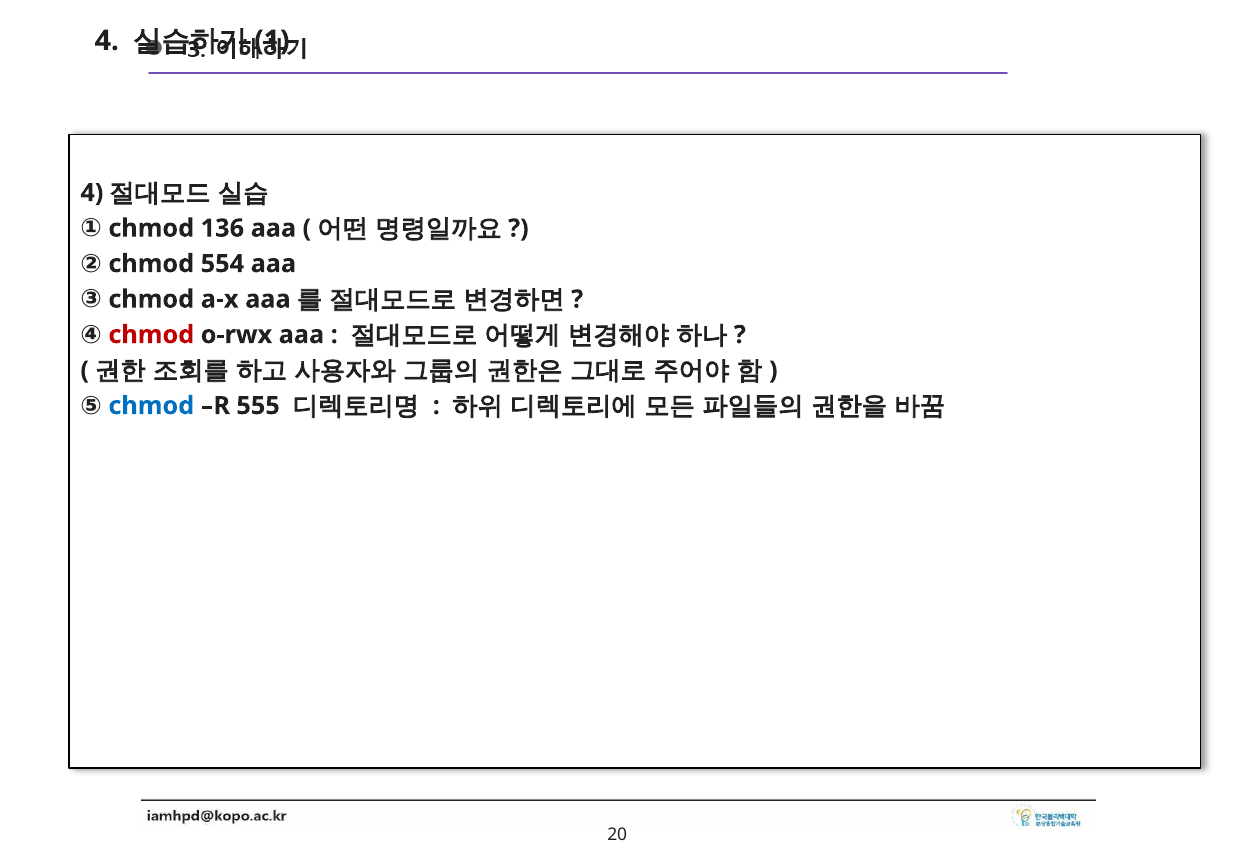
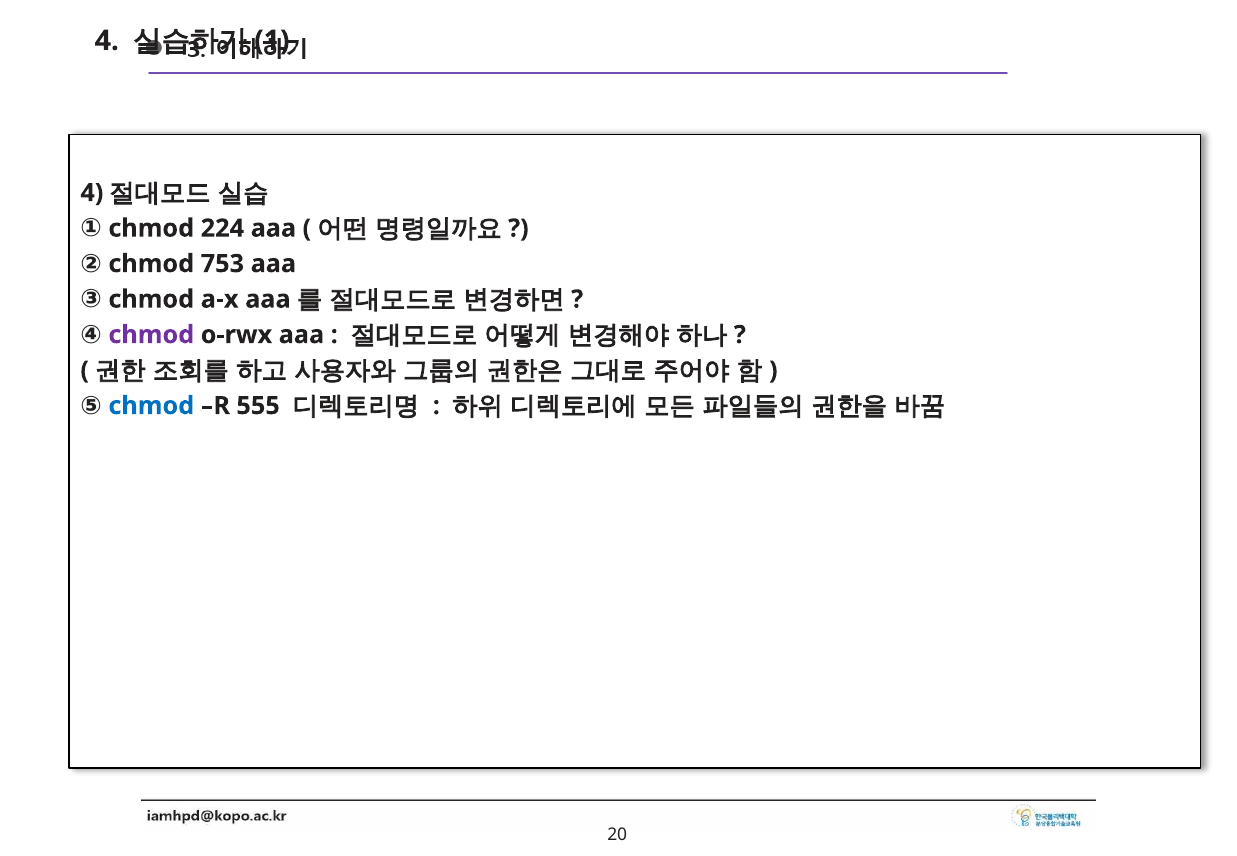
136: 136 -> 224
554: 554 -> 753
chmod at (151, 335) colour: red -> purple
